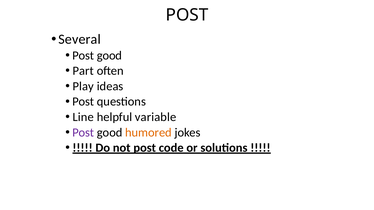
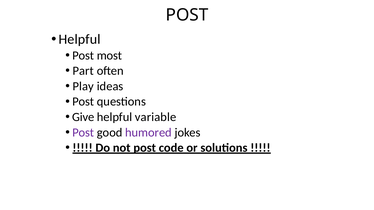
Several at (80, 39): Several -> Helpful
good at (109, 56): good -> most
Line: Line -> Give
humored colour: orange -> purple
